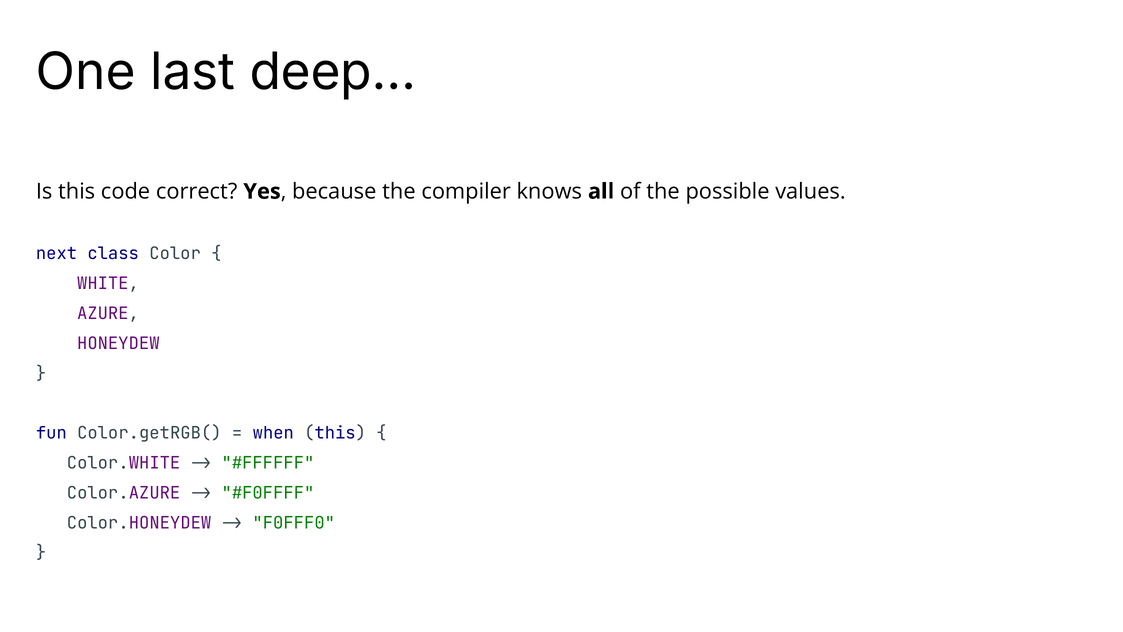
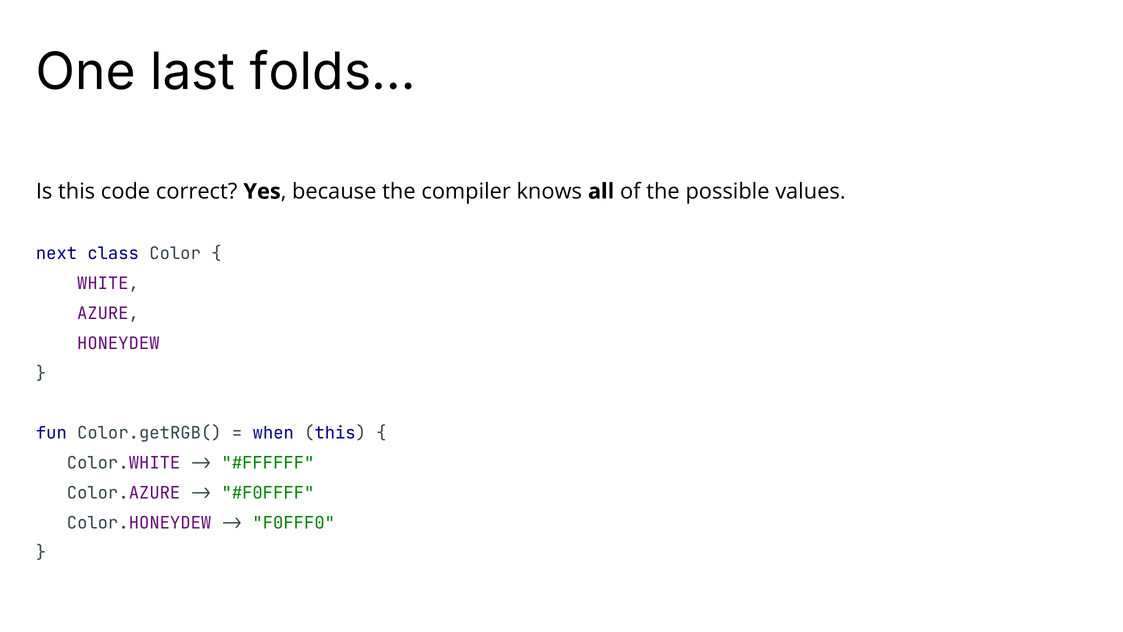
deep…: deep… -> folds…
